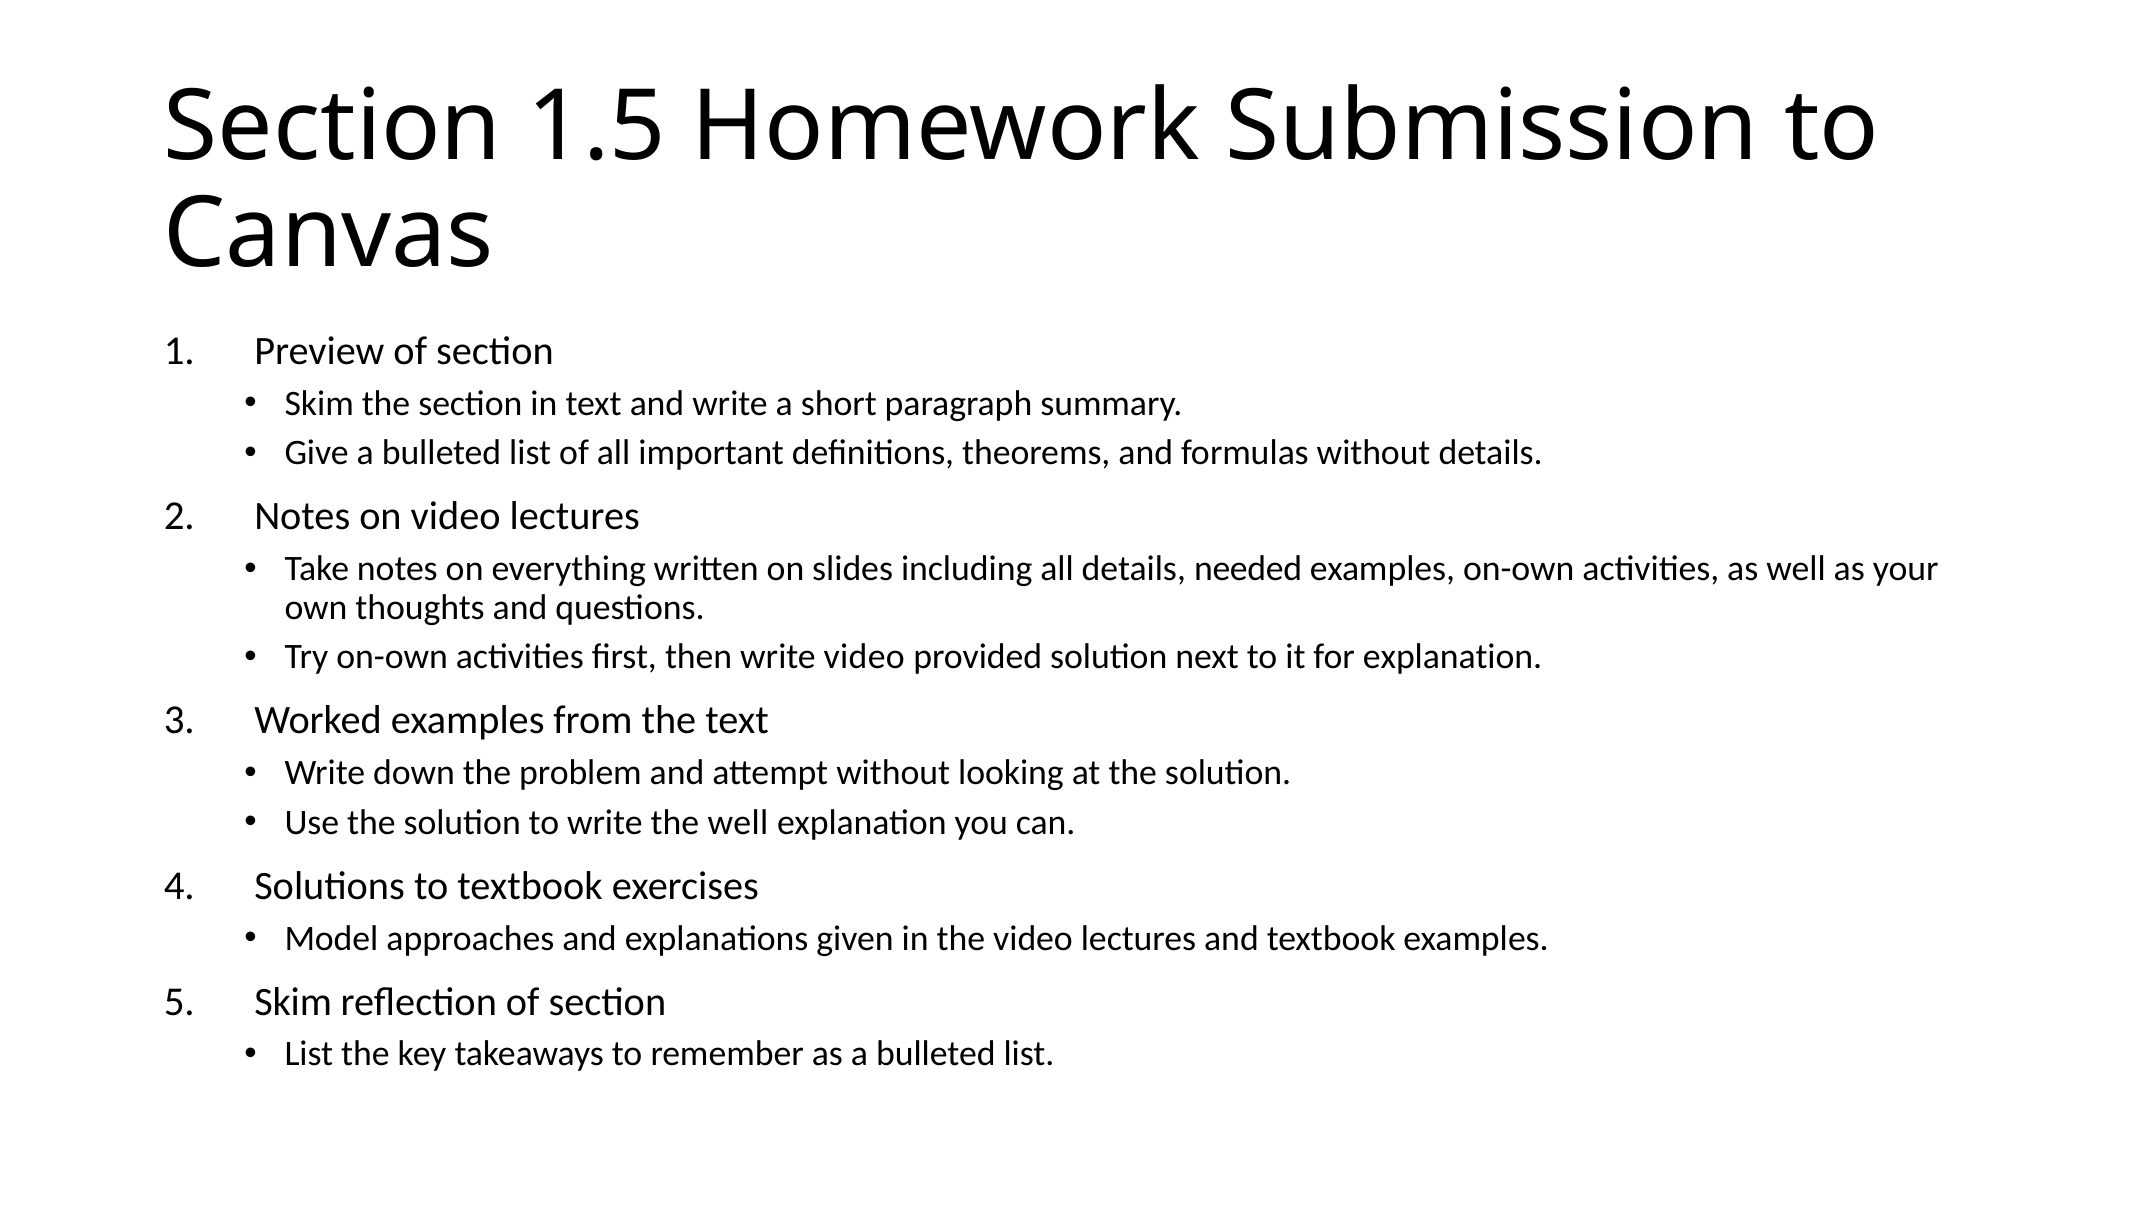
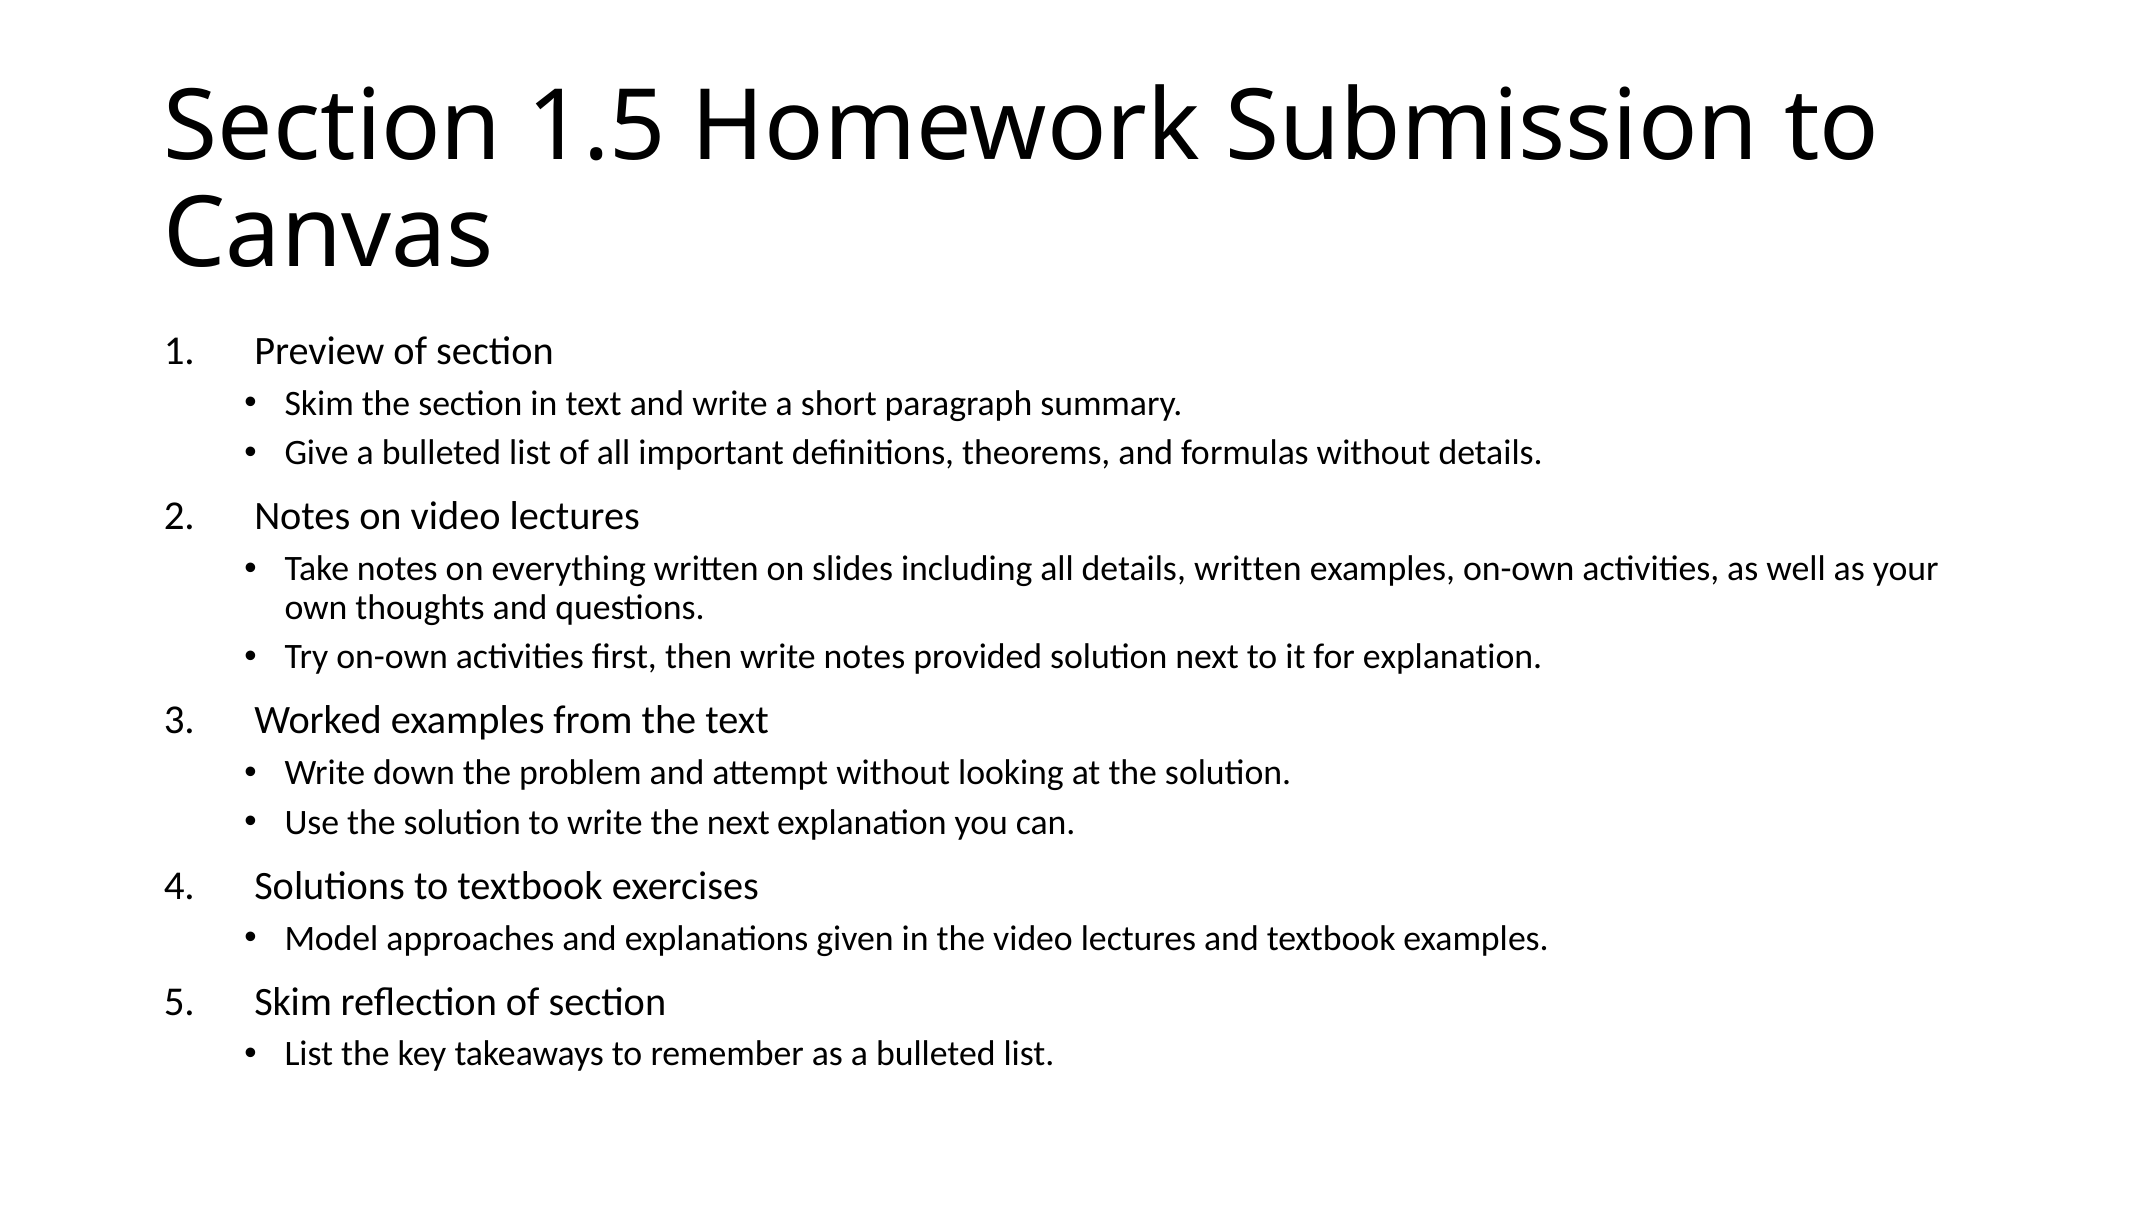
details needed: needed -> written
write video: video -> notes
the well: well -> next
